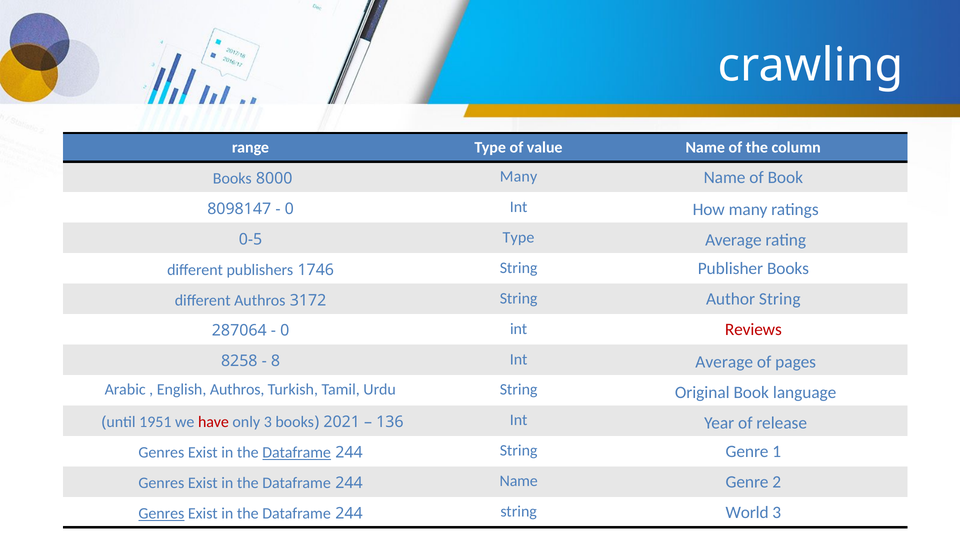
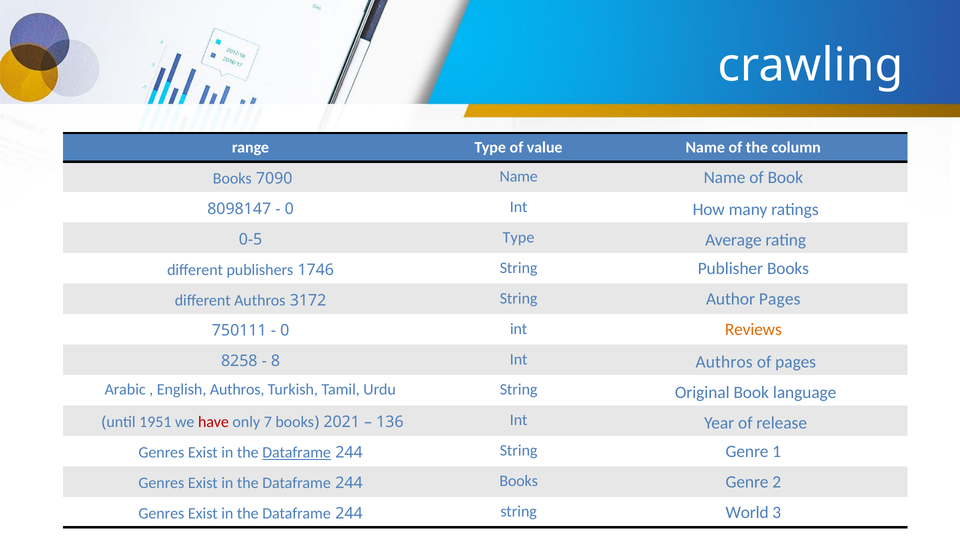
Books Many: Many -> Name
8000: 8000 -> 7090
Author String: String -> Pages
287064: 287064 -> 750111
Reviews colour: red -> orange
Int Average: Average -> Authros
only 3: 3 -> 7
Dataframe Name: Name -> Books
Genres at (161, 514) underline: present -> none
